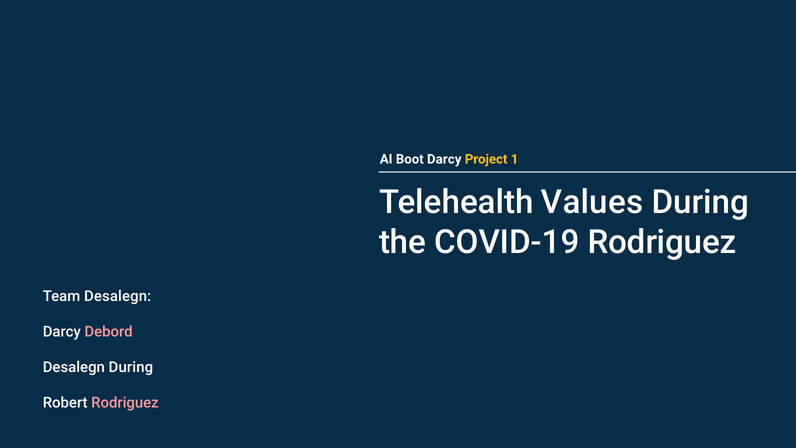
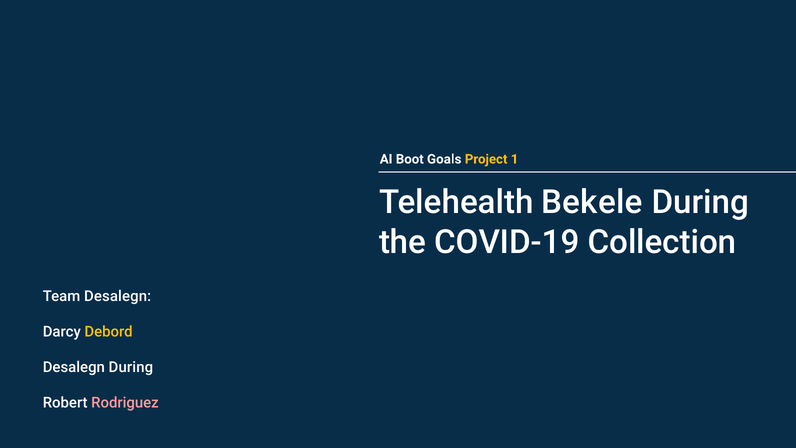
Boot Darcy: Darcy -> Goals
Values: Values -> Bekele
COVID-19 Rodriguez: Rodriguez -> Collection
Debord colour: pink -> yellow
